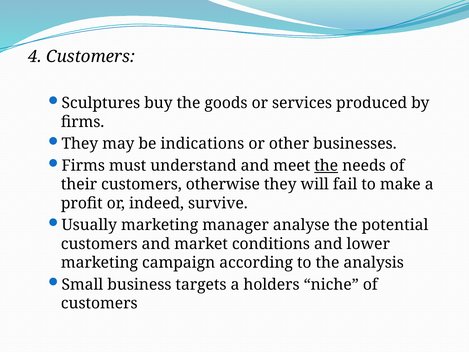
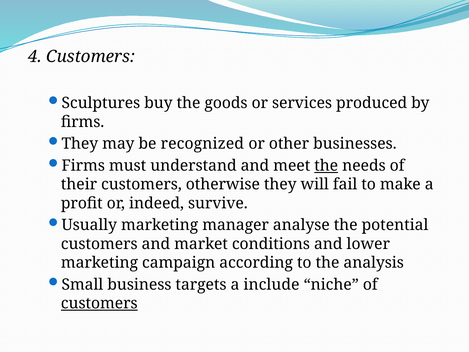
indications: indications -> recognized
holders: holders -> include
customers at (99, 303) underline: none -> present
